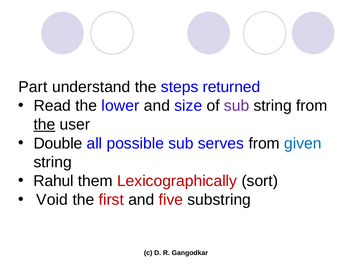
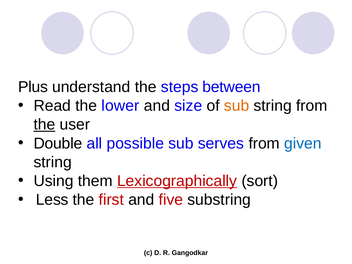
Part: Part -> Plus
returned: returned -> between
sub at (237, 106) colour: purple -> orange
Rahul: Rahul -> Using
Lexicographically underline: none -> present
Void: Void -> Less
